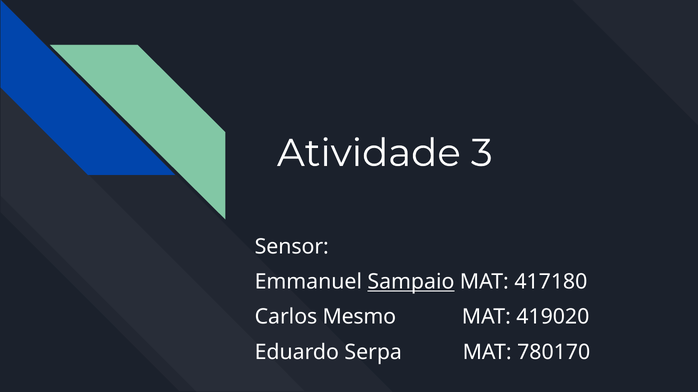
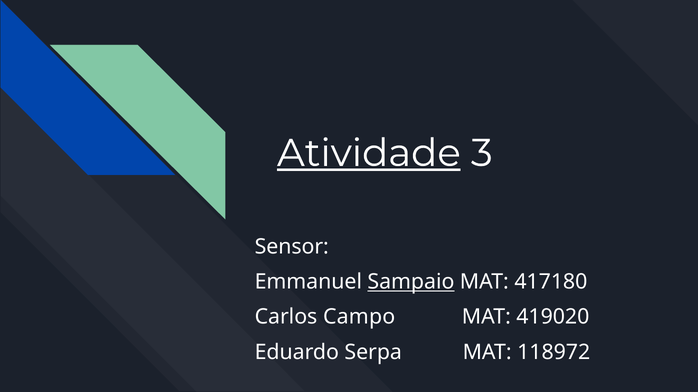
Atividade underline: none -> present
Mesmo: Mesmo -> Campo
780170: 780170 -> 118972
